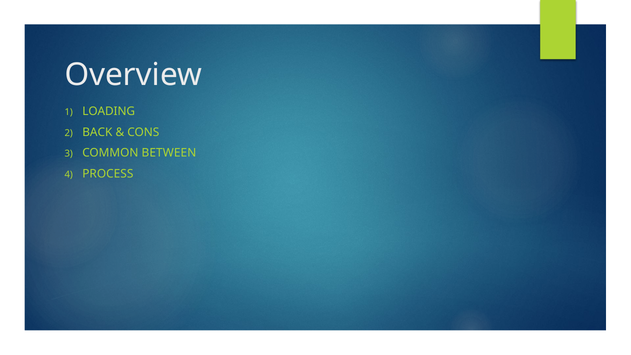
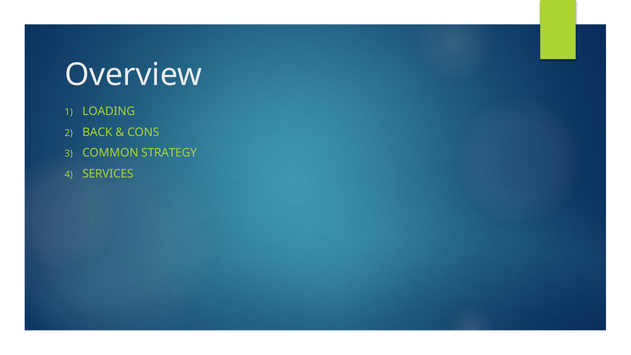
BETWEEN: BETWEEN -> STRATEGY
PROCESS: PROCESS -> SERVICES
